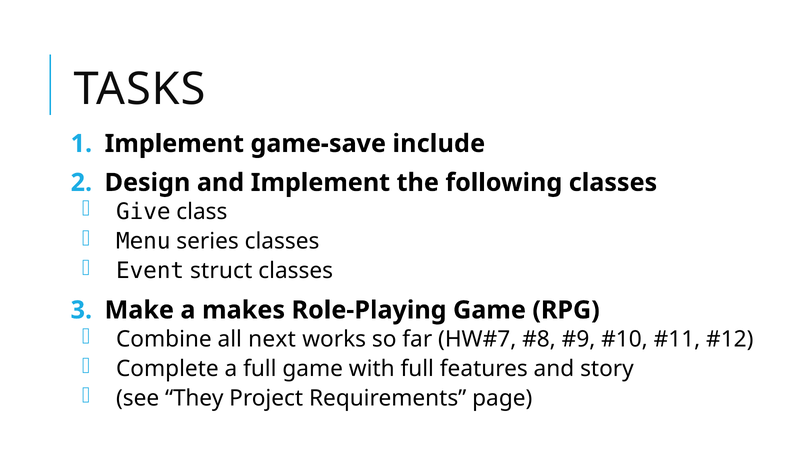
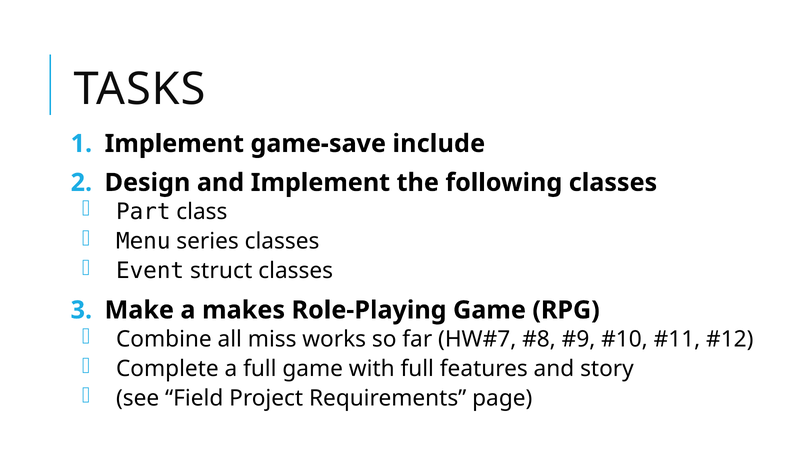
Give: Give -> Part
next: next -> miss
They: They -> Field
